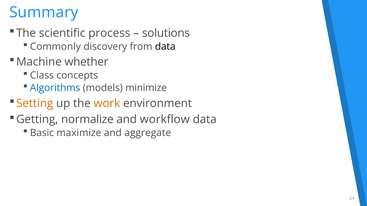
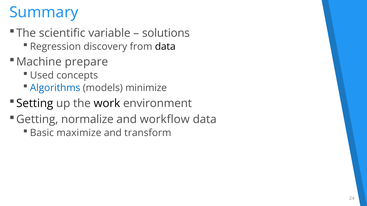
process: process -> variable
Commonly: Commonly -> Regression
whether: whether -> prepare
Class: Class -> Used
Setting colour: orange -> black
work colour: orange -> black
aggregate: aggregate -> transform
